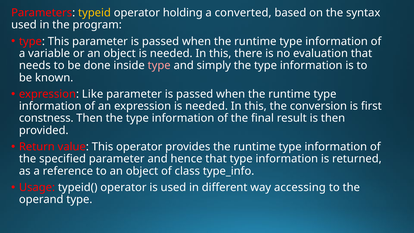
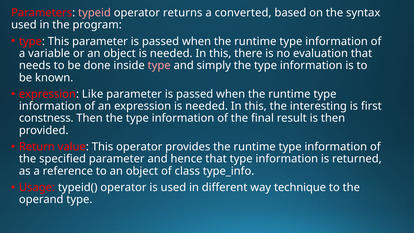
typeid colour: yellow -> pink
holding: holding -> returns
conversion: conversion -> interesting
accessing: accessing -> technique
